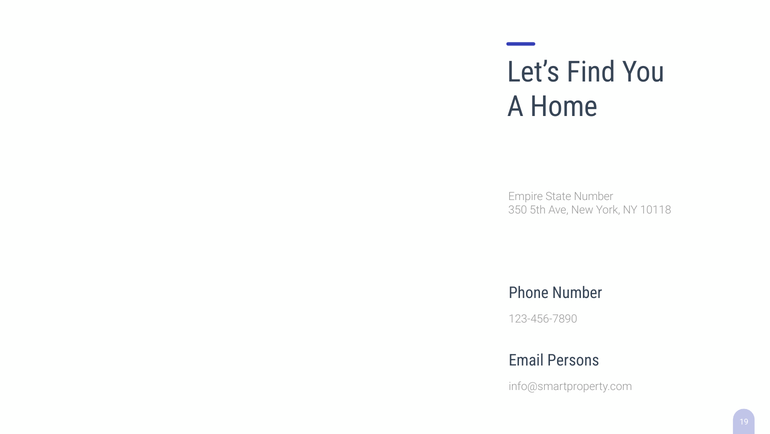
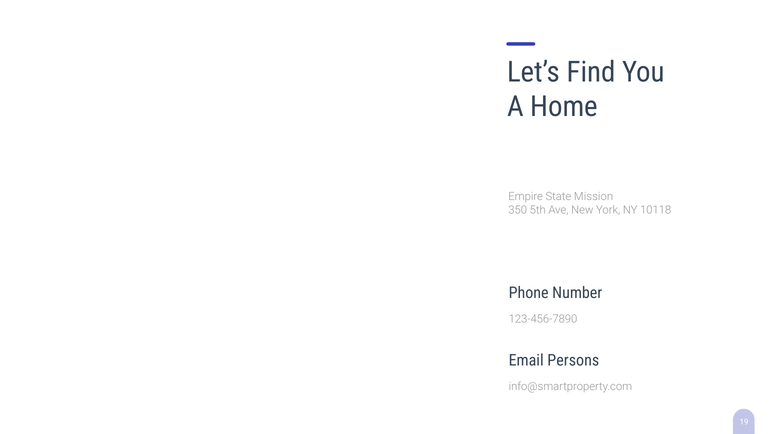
State Number: Number -> Mission
